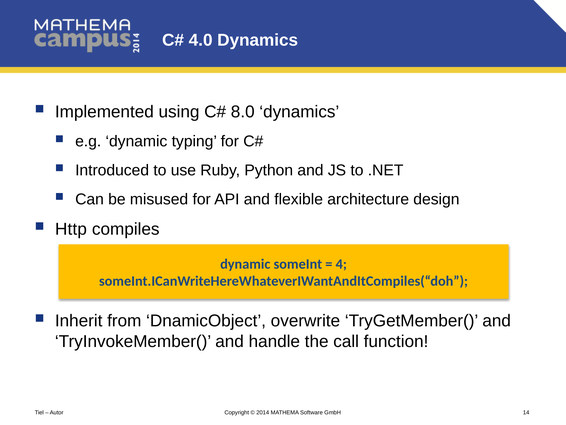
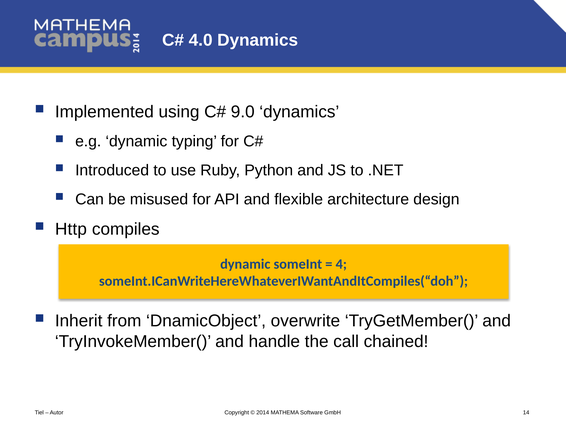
8.0: 8.0 -> 9.0
function: function -> chained
